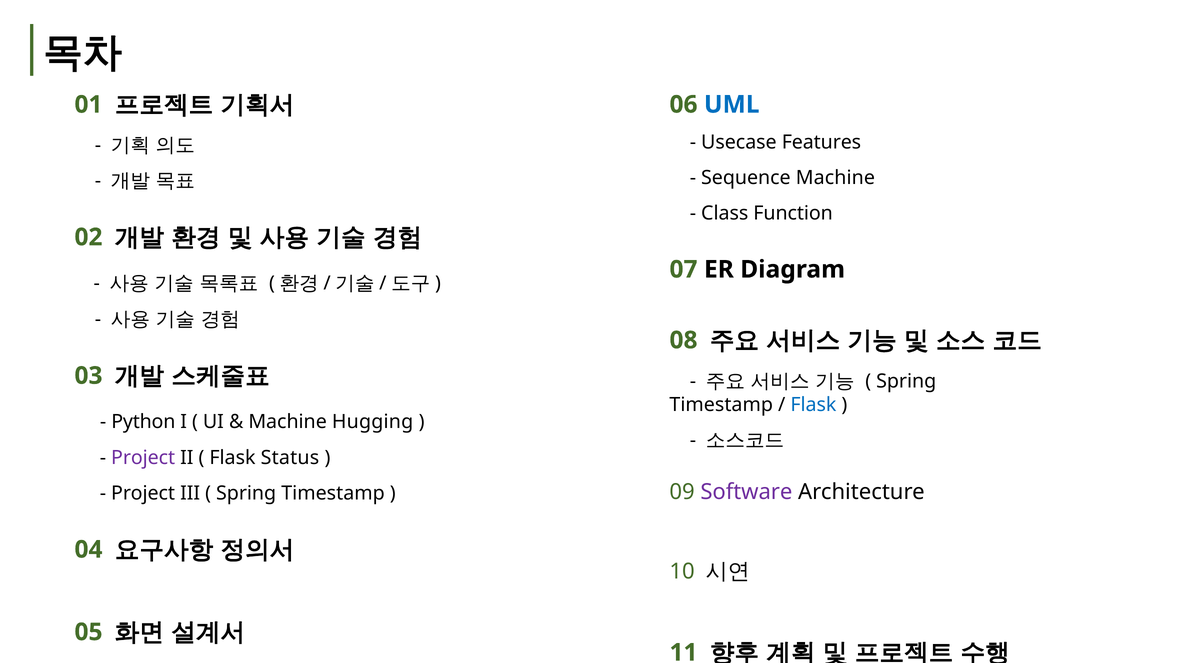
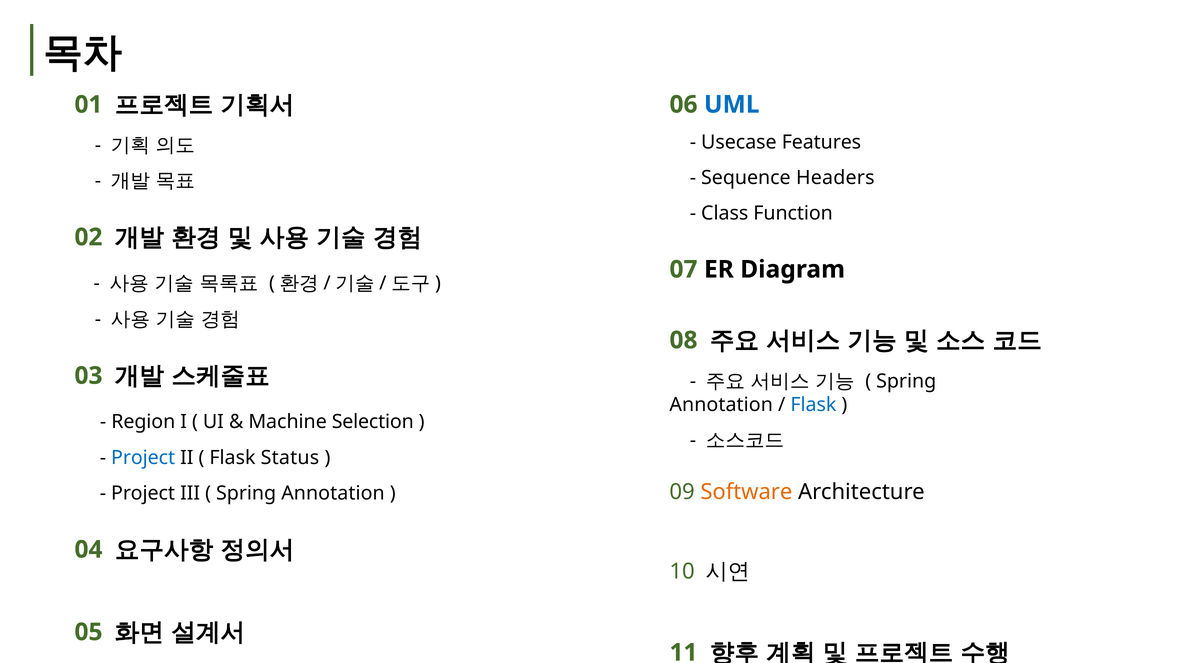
Sequence Machine: Machine -> Headers
Timestamp at (721, 405): Timestamp -> Annotation
Python: Python -> Region
Hugging: Hugging -> Selection
Project at (143, 458) colour: purple -> blue
Software colour: purple -> orange
Timestamp at (333, 493): Timestamp -> Annotation
